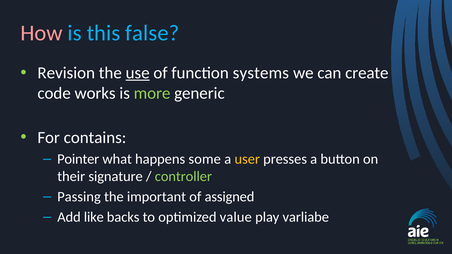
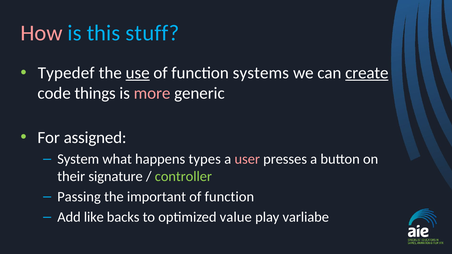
false: false -> stuff
Revision: Revision -> Typedef
create underline: none -> present
works: works -> things
more colour: light green -> pink
contains: contains -> assigned
Pointer: Pointer -> System
some: some -> types
user colour: yellow -> pink
assigned at (229, 197): assigned -> function
